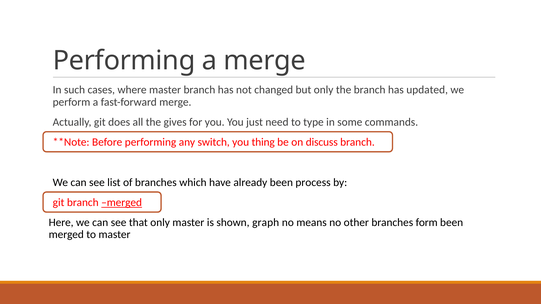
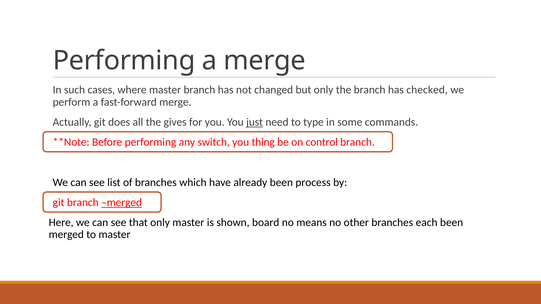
updated: updated -> checked
just underline: none -> present
discuss: discuss -> control
graph: graph -> board
form: form -> each
